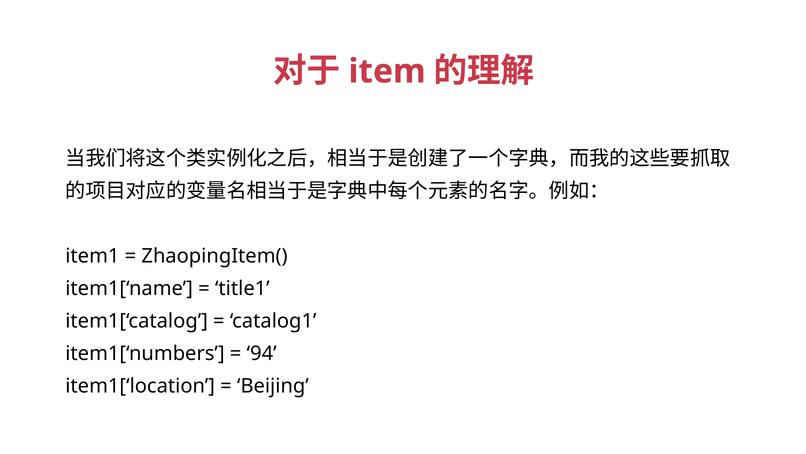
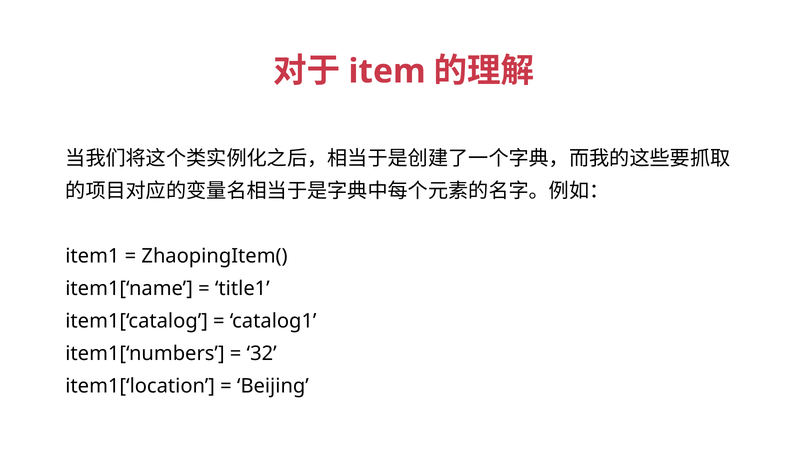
94: 94 -> 32
